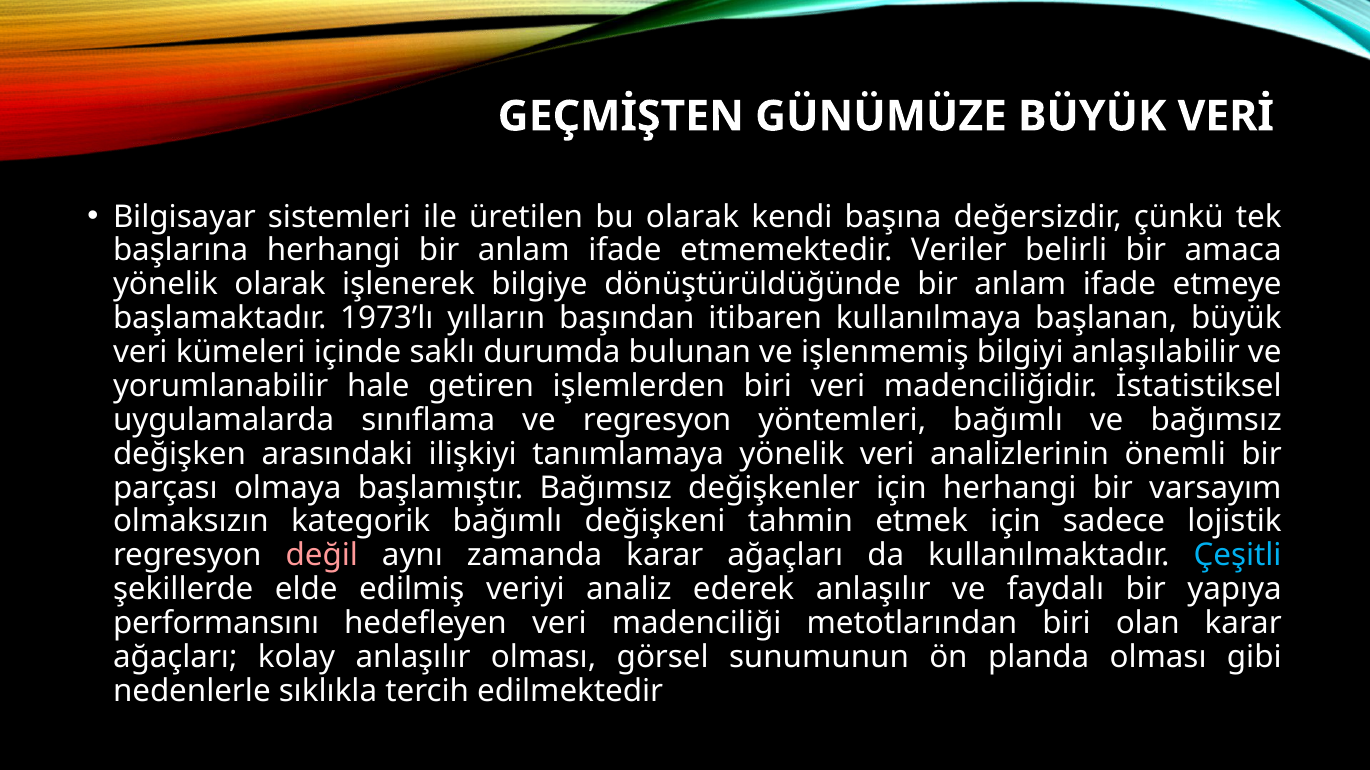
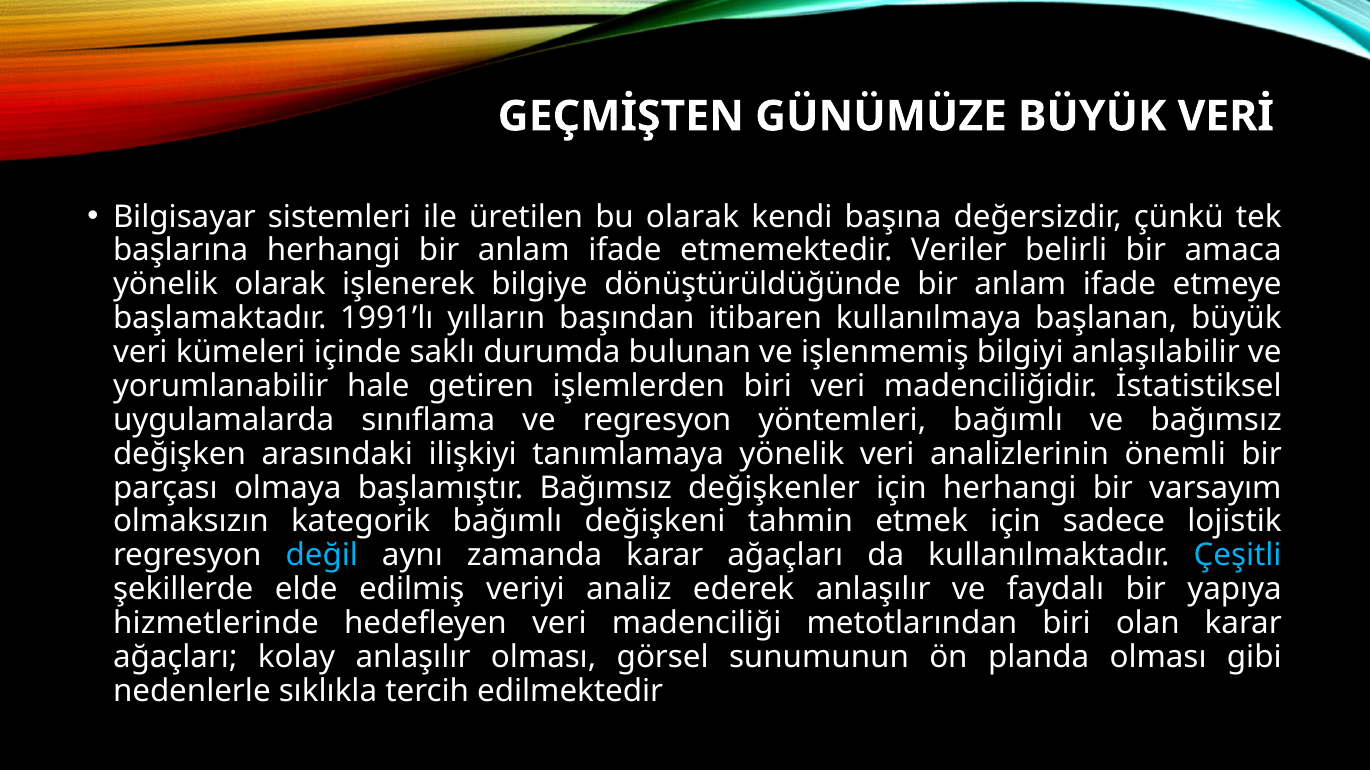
1973’lı: 1973’lı -> 1991’lı
değil colour: pink -> light blue
performansını: performansını -> hizmetlerinde
